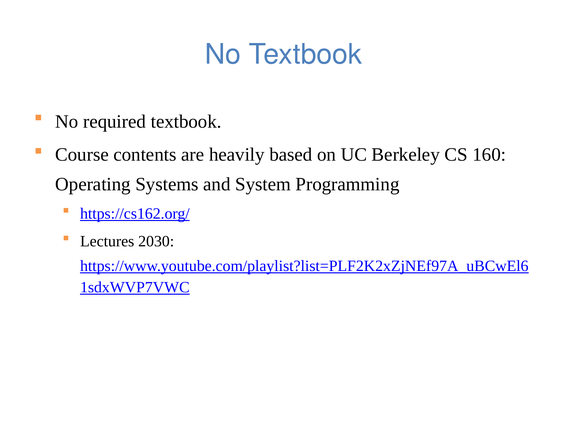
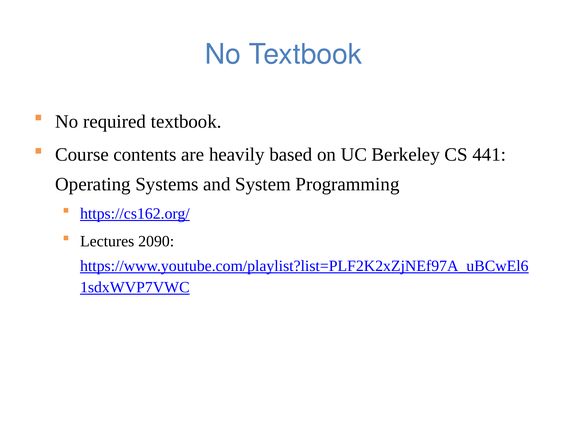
160: 160 -> 441
2030: 2030 -> 2090
